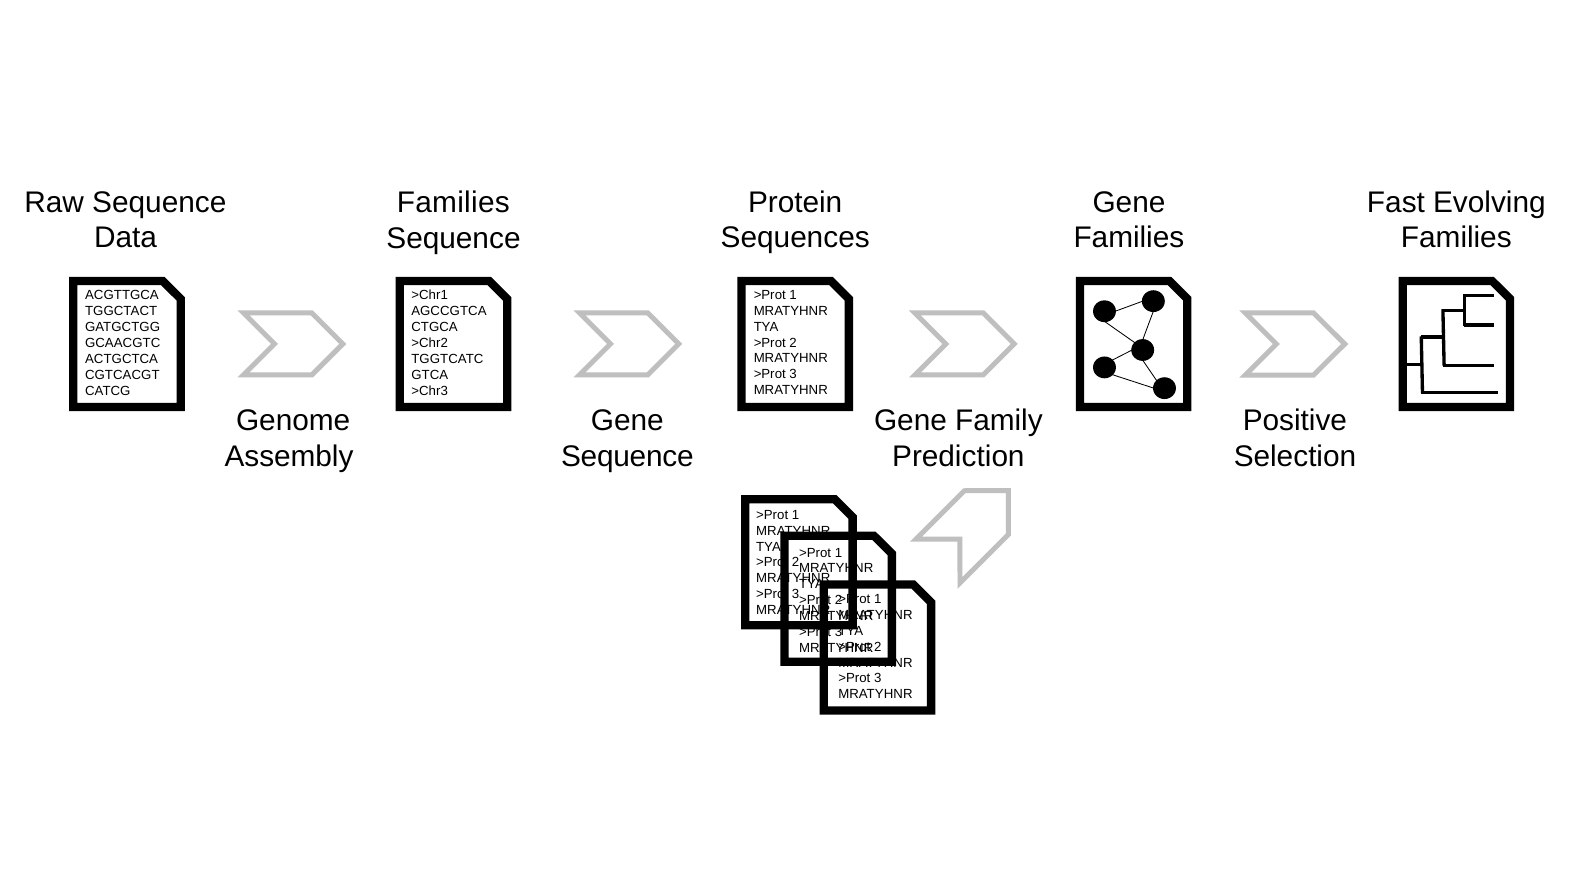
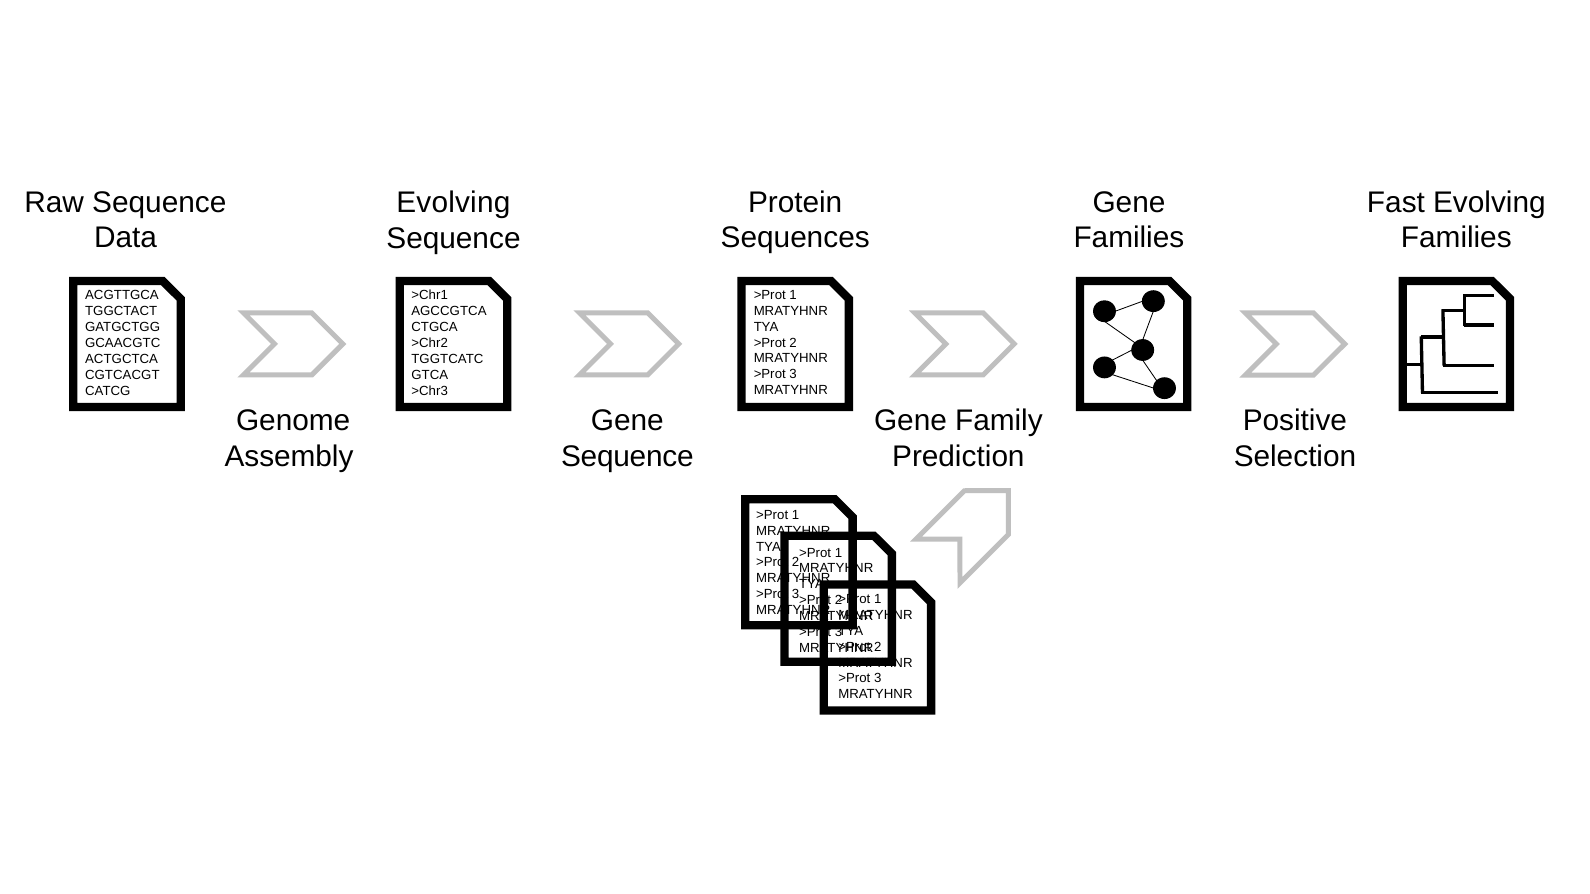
Families at (453, 203): Families -> Evolving
